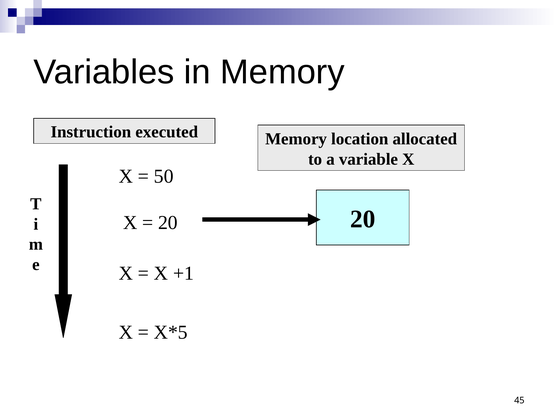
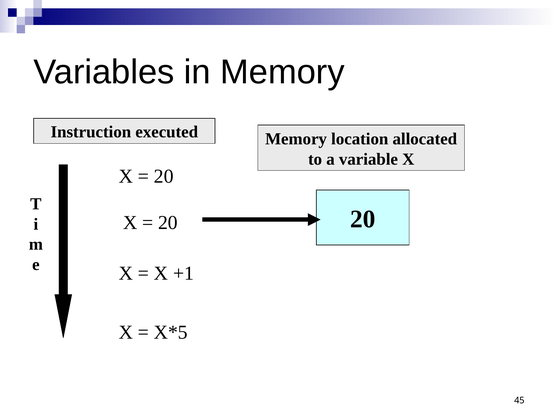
50 at (164, 176): 50 -> 20
